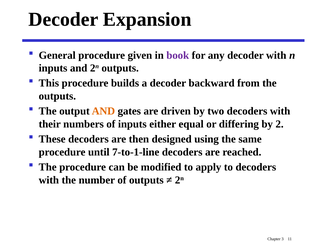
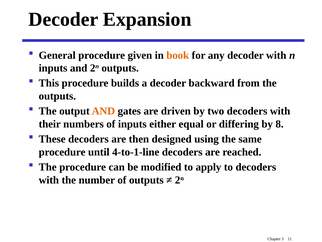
book colour: purple -> orange
2: 2 -> 8
7-to-1-line: 7-to-1-line -> 4-to-1-line
